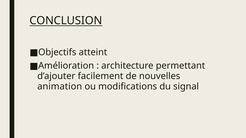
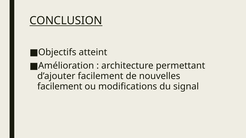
animation at (60, 87): animation -> facilement
